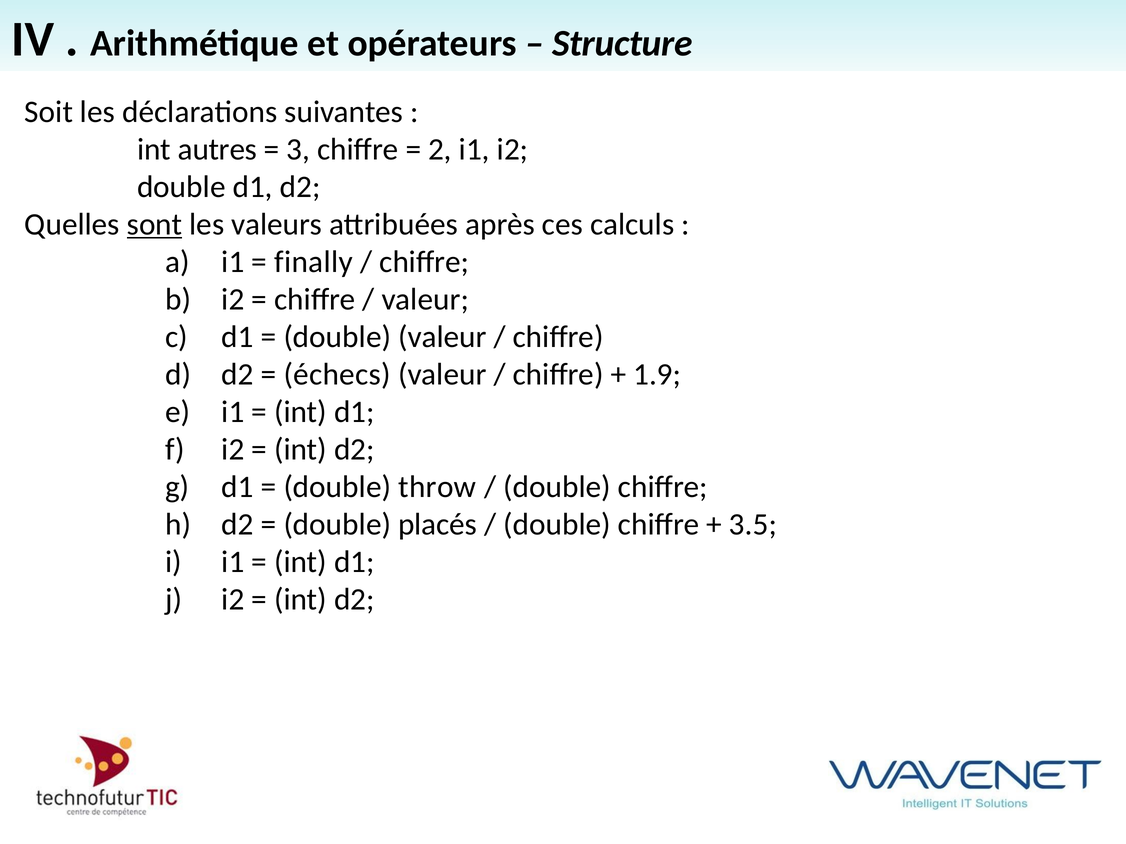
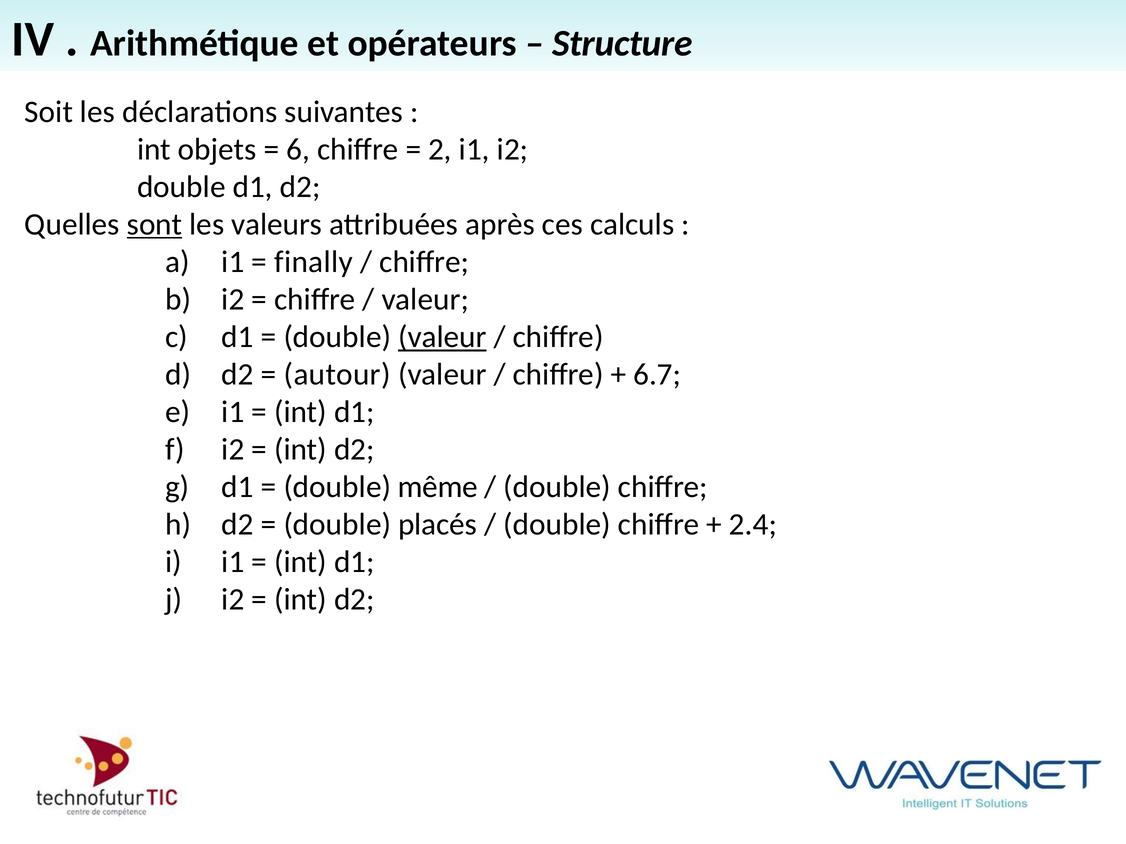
autres: autres -> objets
3: 3 -> 6
valeur at (442, 337) underline: none -> present
échecs: échecs -> autour
1.9: 1.9 -> 6.7
throw: throw -> même
3.5: 3.5 -> 2.4
